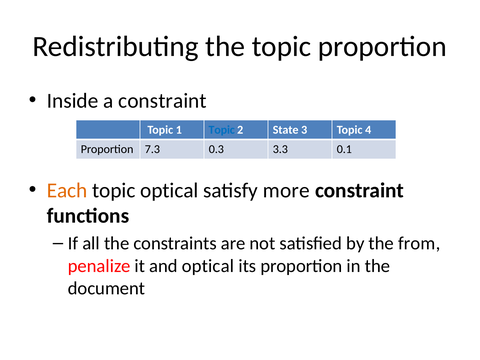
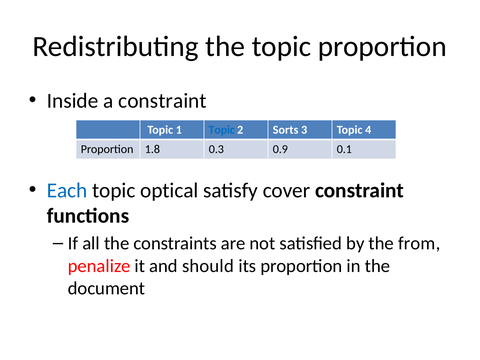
State: State -> Sorts
7.3: 7.3 -> 1.8
3.3: 3.3 -> 0.9
Each colour: orange -> blue
more: more -> cover
and optical: optical -> should
